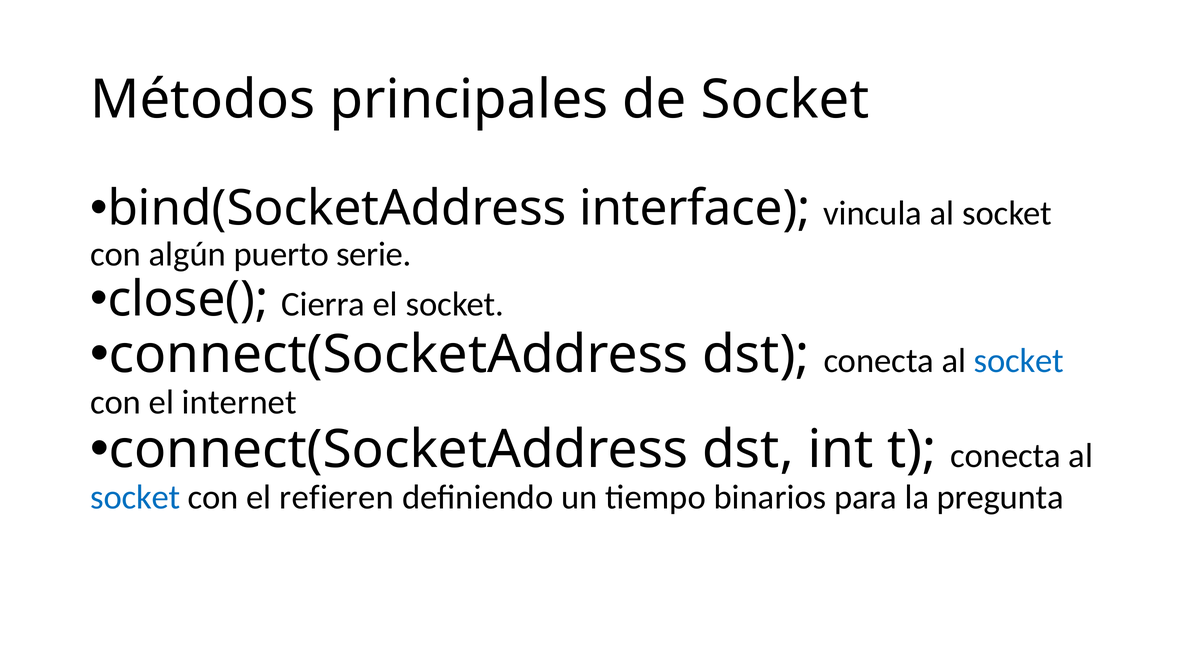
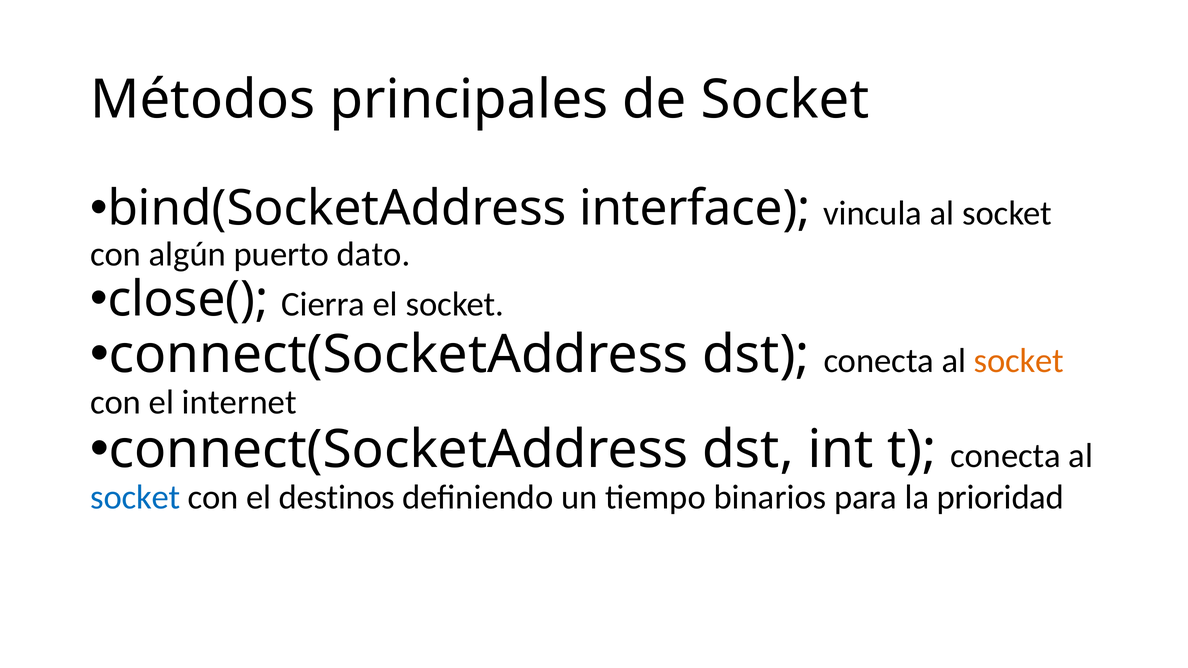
serie: serie -> dato
socket at (1019, 361) colour: blue -> orange
refieren: refieren -> destinos
pregunta: pregunta -> prioridad
